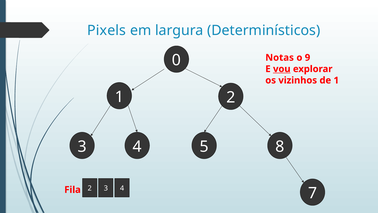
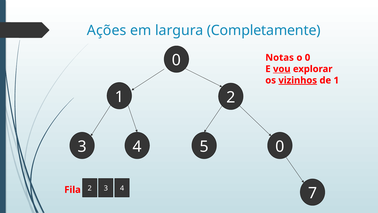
Pixels: Pixels -> Ações
Determinísticos: Determinísticos -> Completamente
o 9: 9 -> 0
vizinhos underline: none -> present
5 8: 8 -> 0
